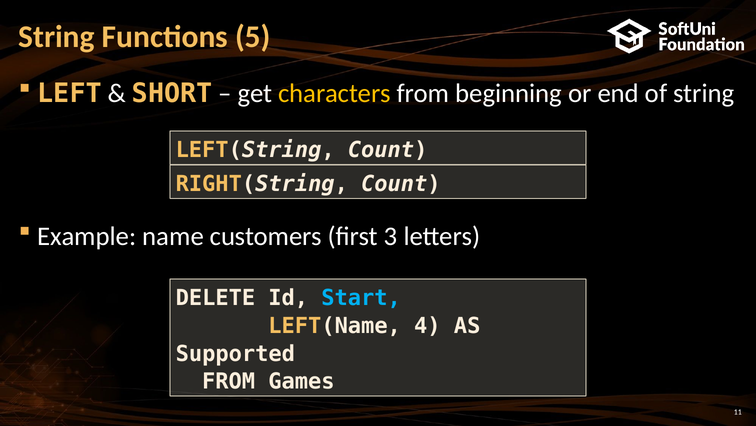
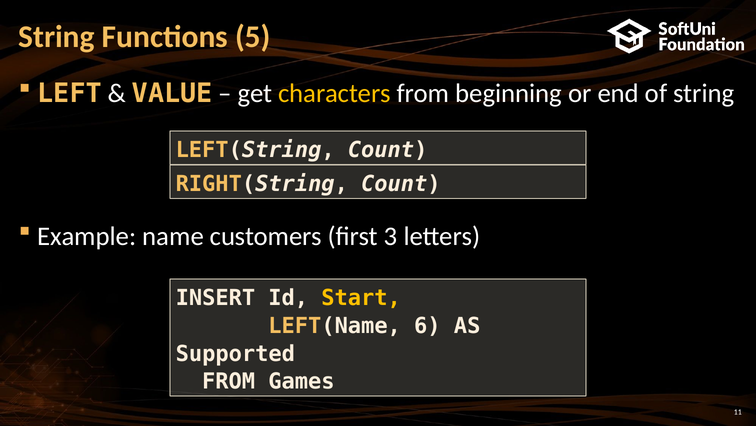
SHORT: SHORT -> VALUE
DELETE: DELETE -> INSERT
Start colour: light blue -> yellow
4: 4 -> 6
